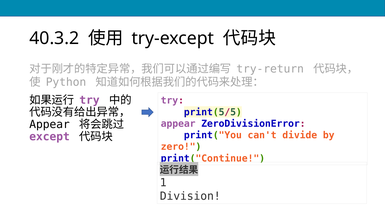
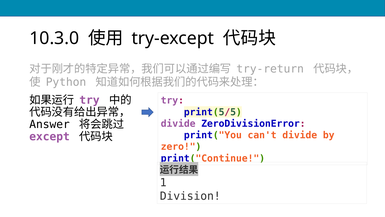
40.3.2: 40.3.2 -> 10.3.0
appear at (178, 123): appear -> divide
Appear at (50, 124): Appear -> Answer
